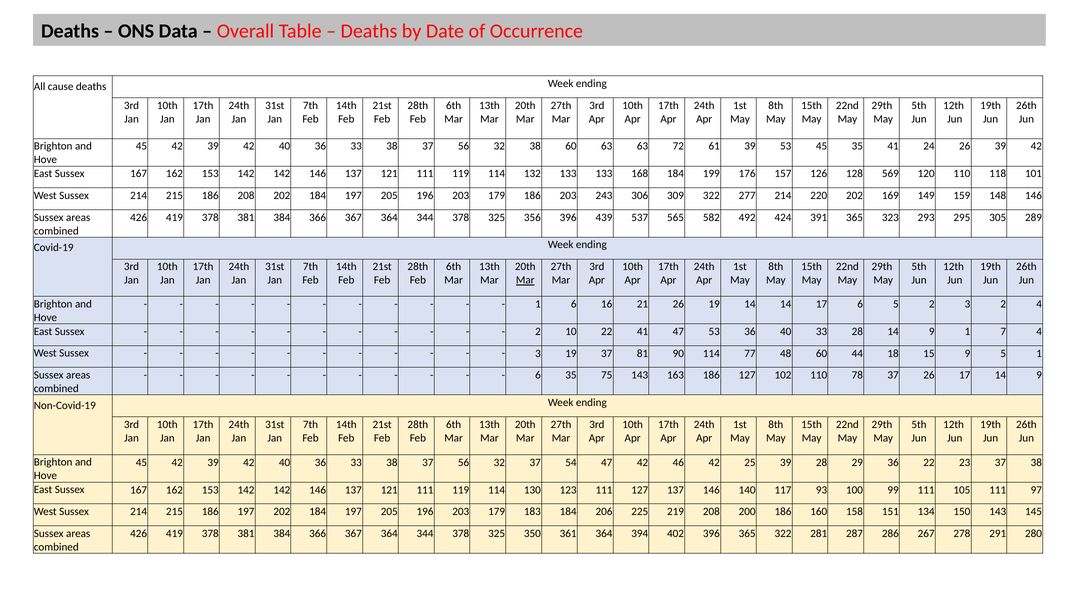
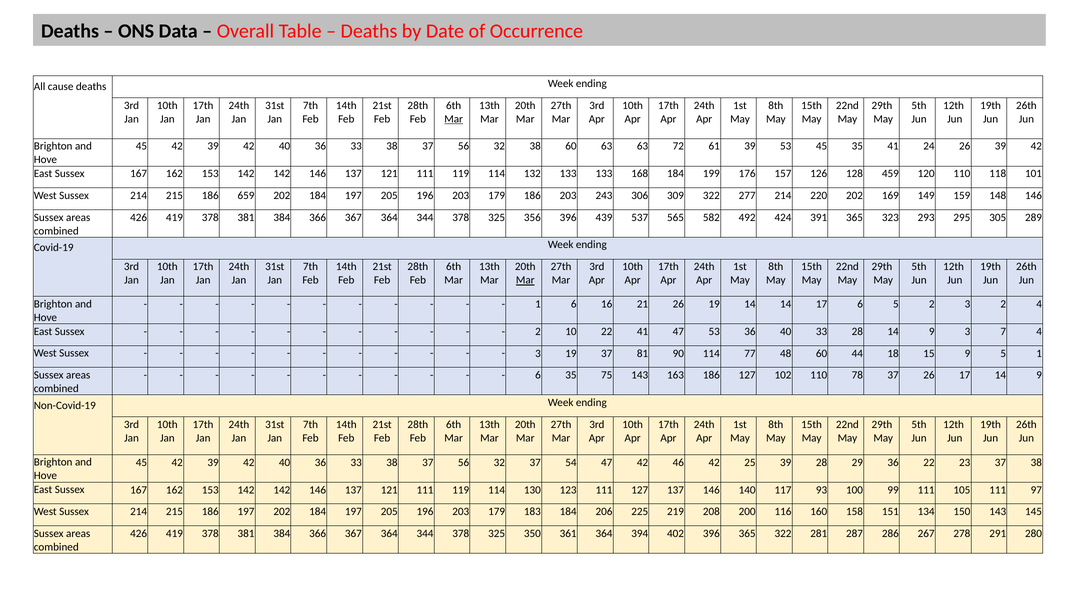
Mar at (454, 119) underline: none -> present
569: 569 -> 459
186 208: 208 -> 659
9 1: 1 -> 3
200 186: 186 -> 116
